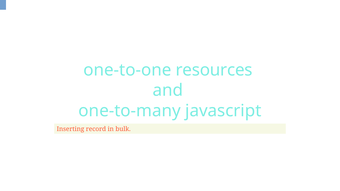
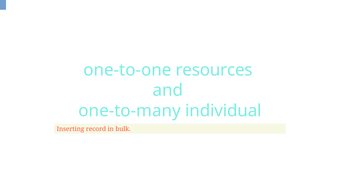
javascript: javascript -> individual
